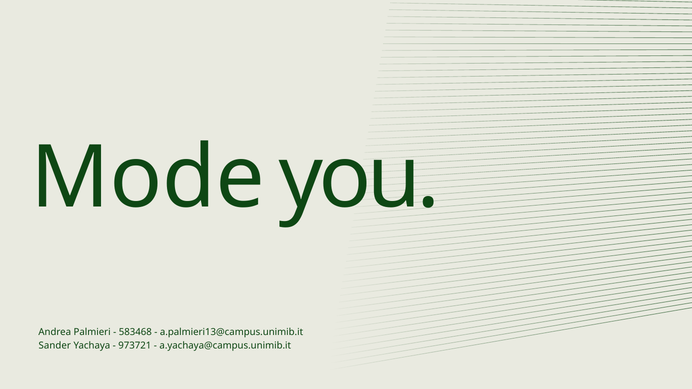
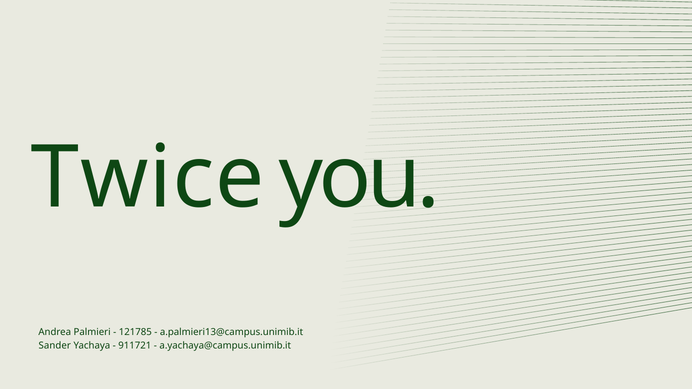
Mode: Mode -> Twice
583468: 583468 -> 121785
973721: 973721 -> 911721
